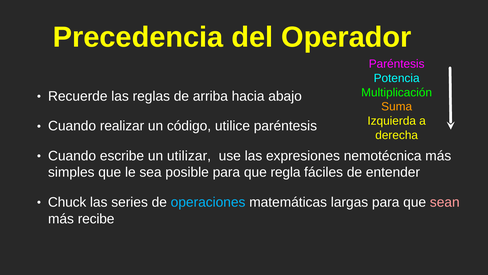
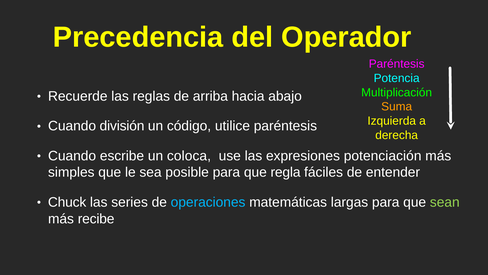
realizar: realizar -> división
utilizar: utilizar -> coloca
nemotécnica: nemotécnica -> potenciación
sean colour: pink -> light green
